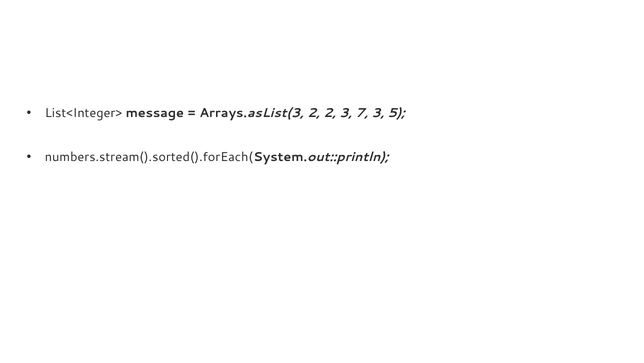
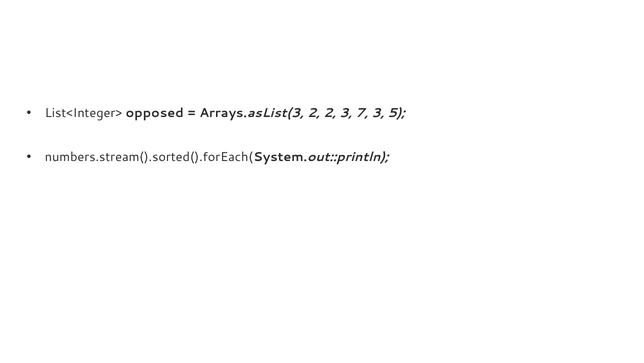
message: message -> opposed
